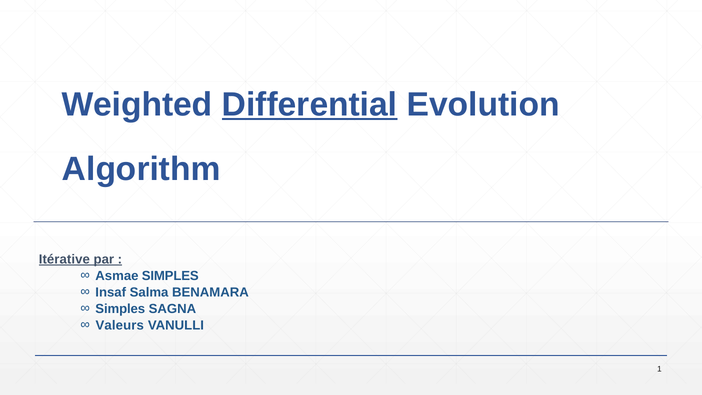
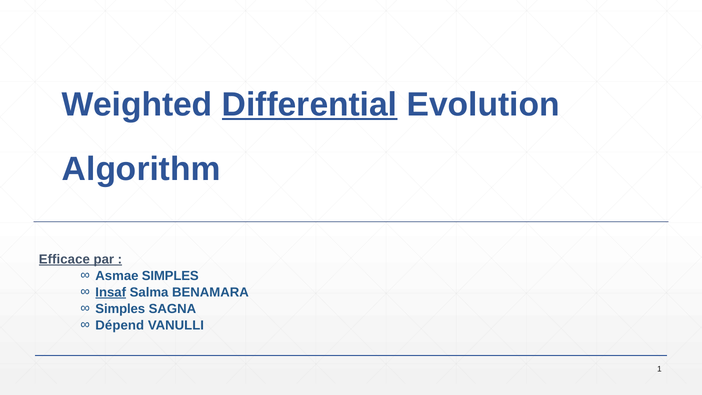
Itérative: Itérative -> Efficace
Insaf underline: none -> present
Valeurs: Valeurs -> Dépend
